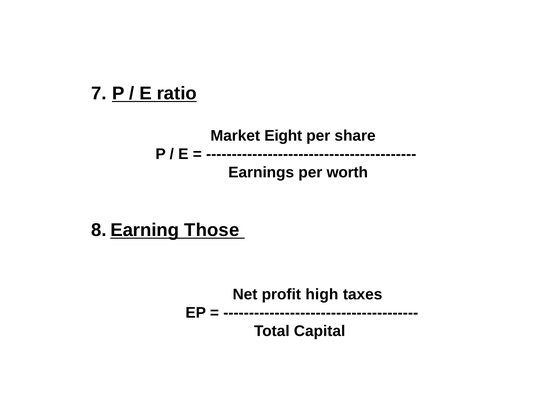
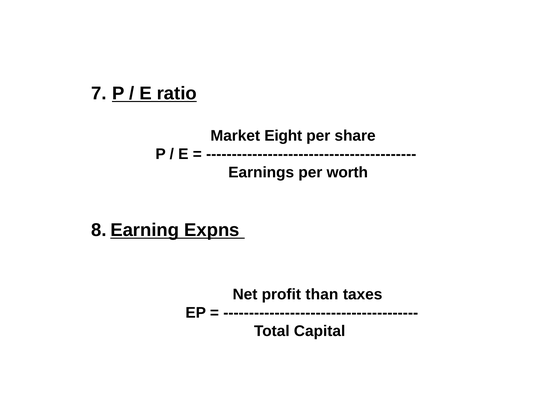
Those: Those -> Expns
high: high -> than
